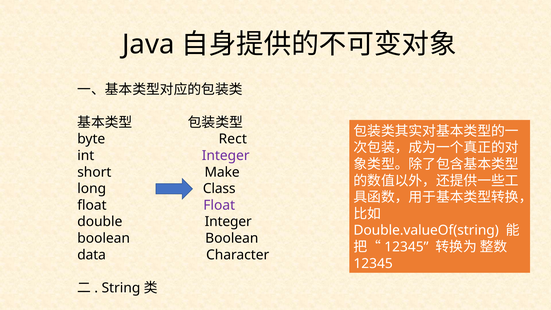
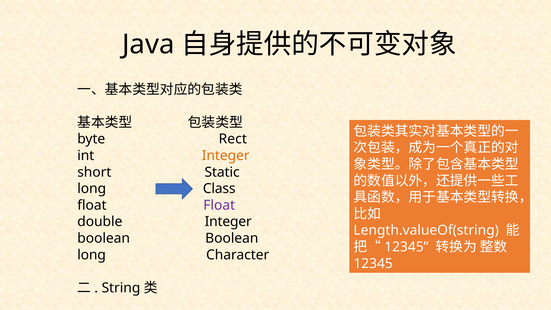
Integer at (226, 156) colour: purple -> orange
Make: Make -> Static
Double.valueOf(string: Double.valueOf(string -> Length.valueOf(string
data at (92, 255): data -> long
